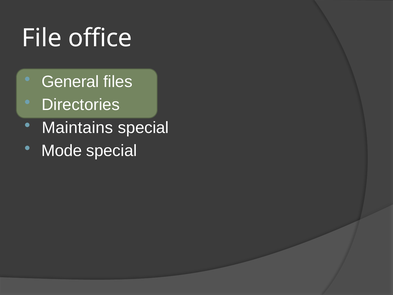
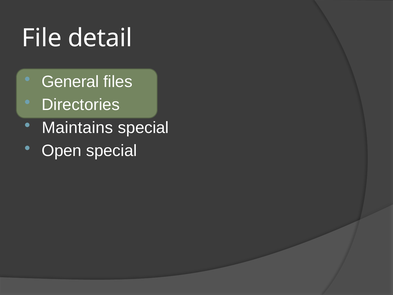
office: office -> detail
Mode: Mode -> Open
